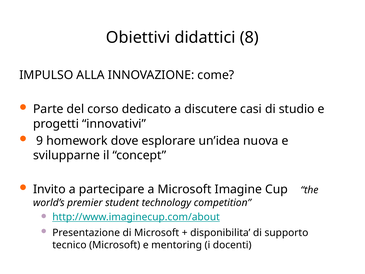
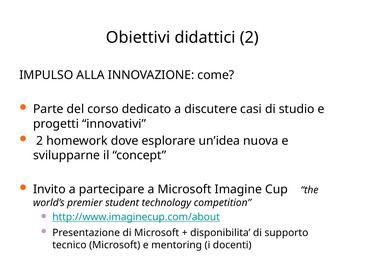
didattici 8: 8 -> 2
9 at (40, 141): 9 -> 2
